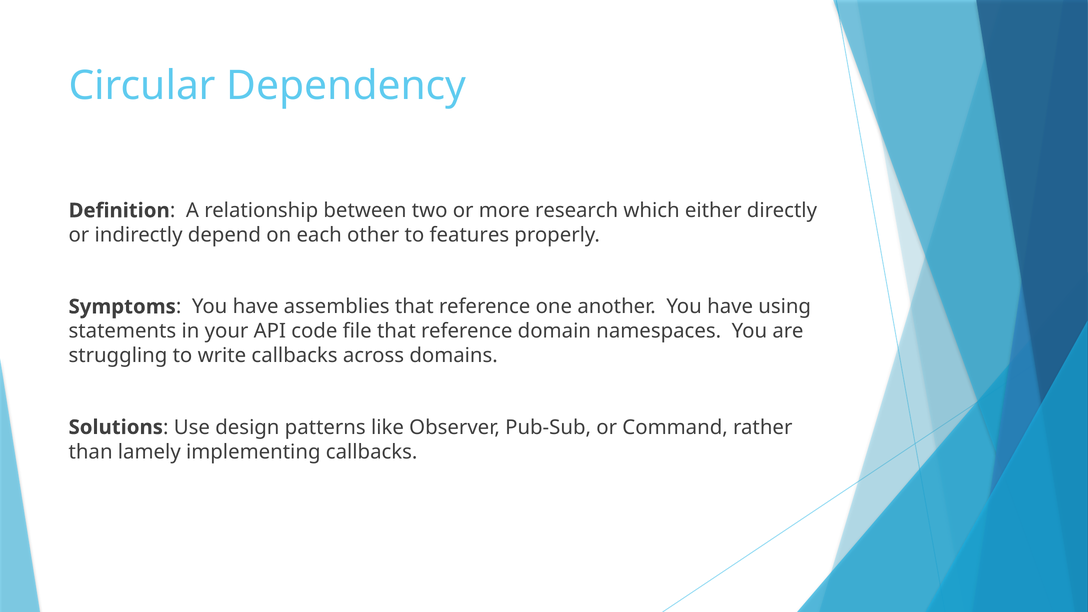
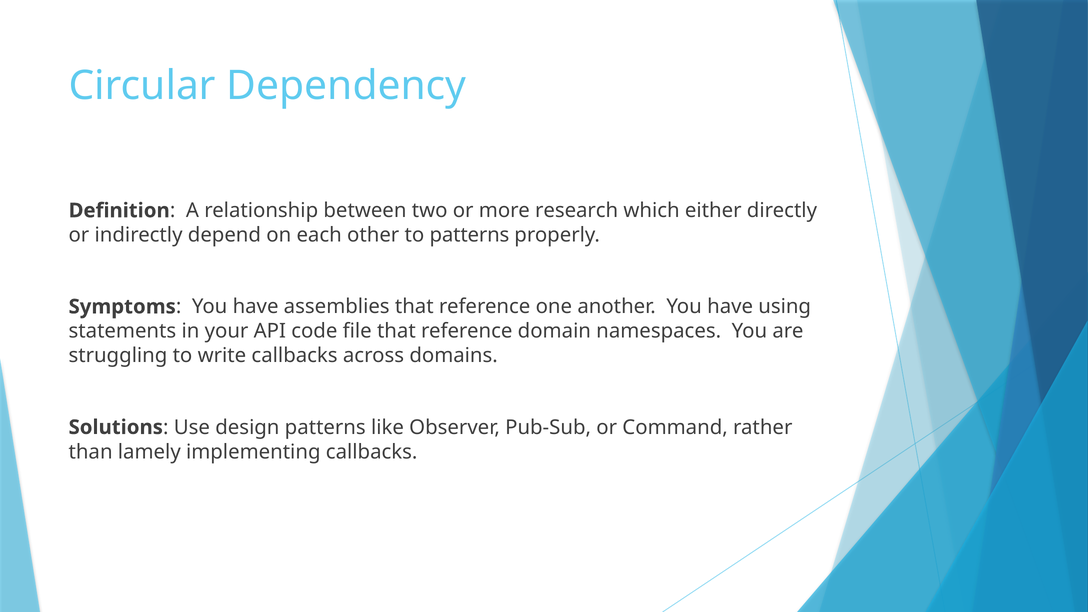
to features: features -> patterns
